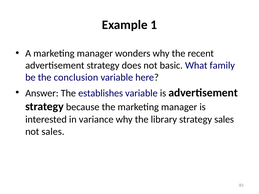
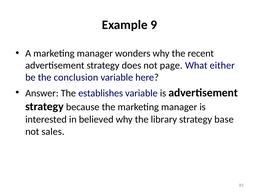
1: 1 -> 9
basic: basic -> page
family: family -> either
variance: variance -> believed
strategy sales: sales -> base
